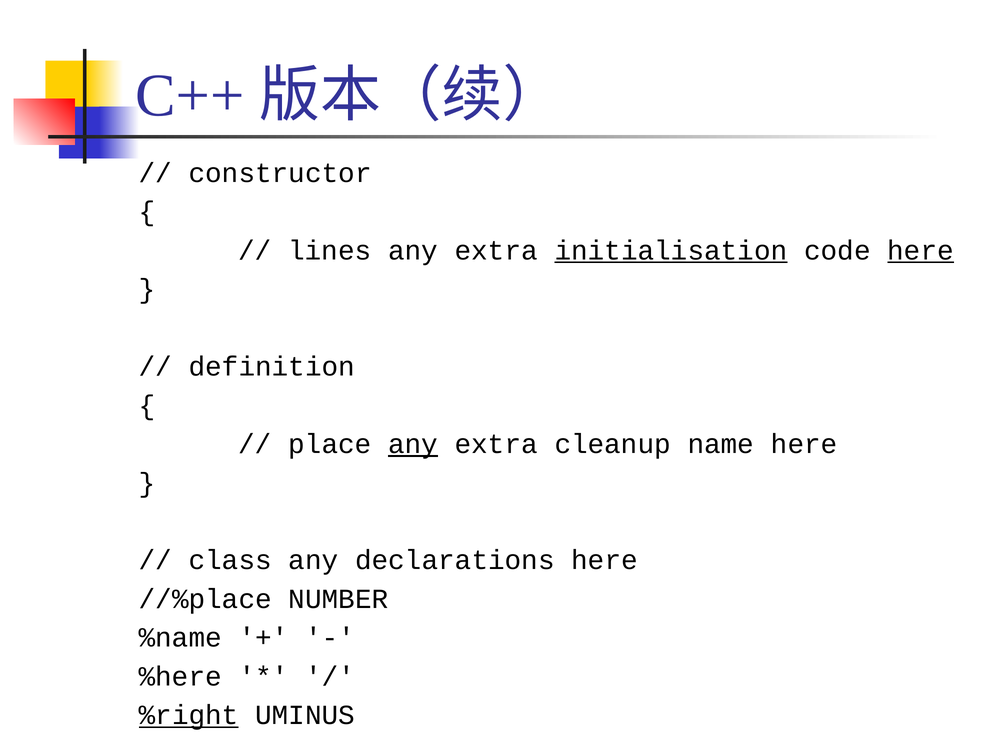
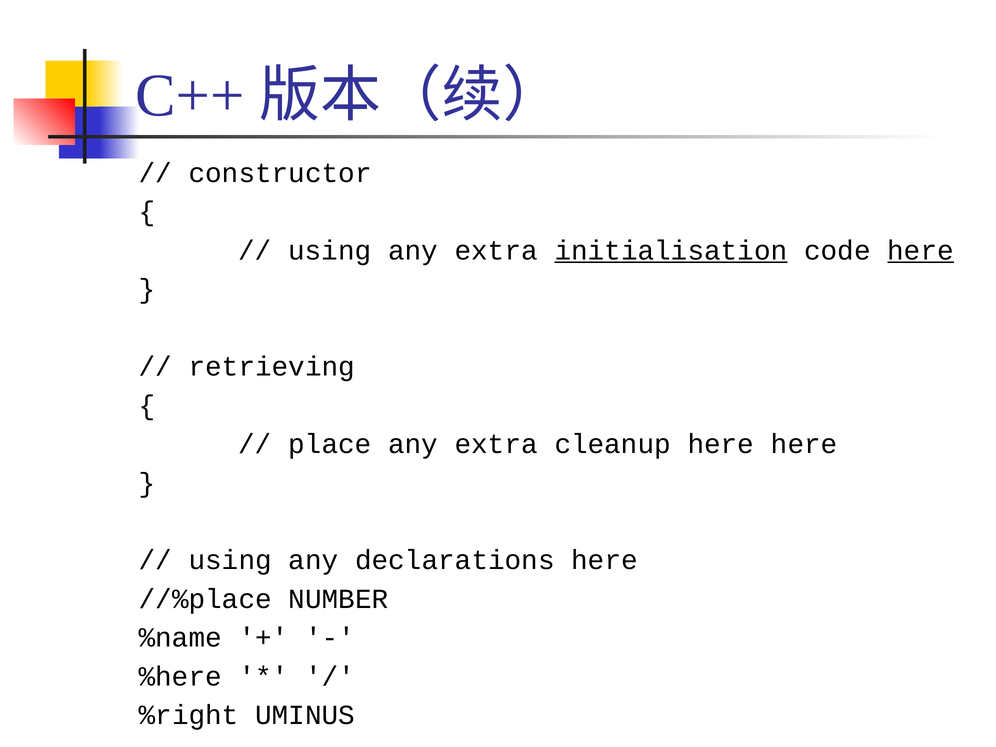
lines at (330, 250): lines -> using
definition: definition -> retrieving
any at (413, 444) underline: present -> none
cleanup name: name -> here
class at (230, 560): class -> using
%right underline: present -> none
